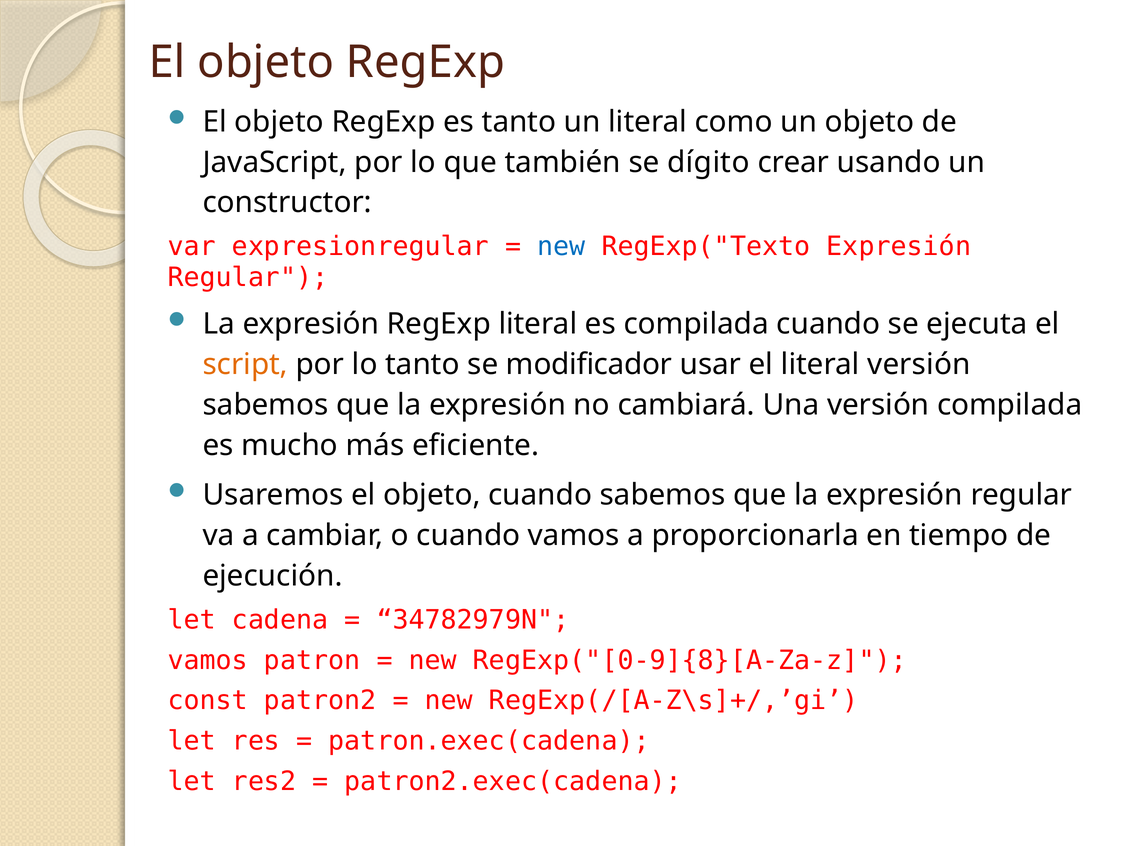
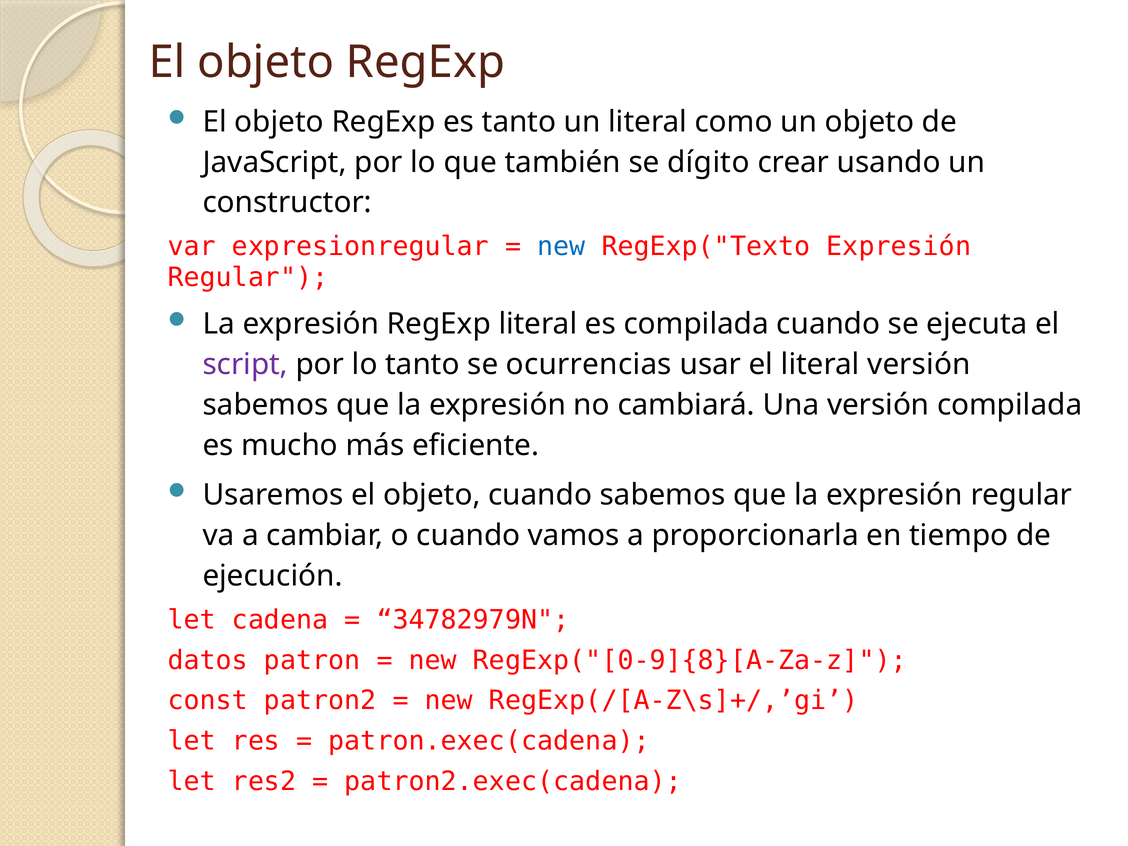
script colour: orange -> purple
modificador: modificador -> ocurrencias
vamos at (208, 660): vamos -> datos
